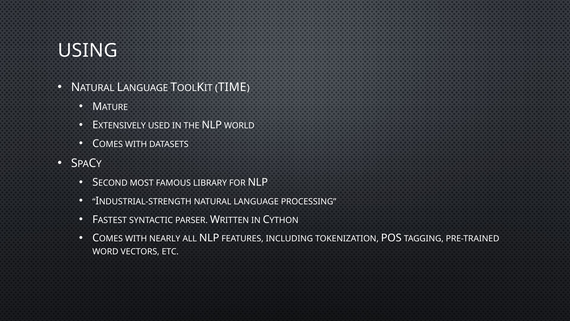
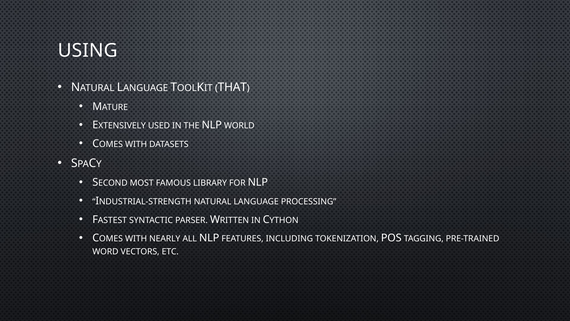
TIME: TIME -> THAT
